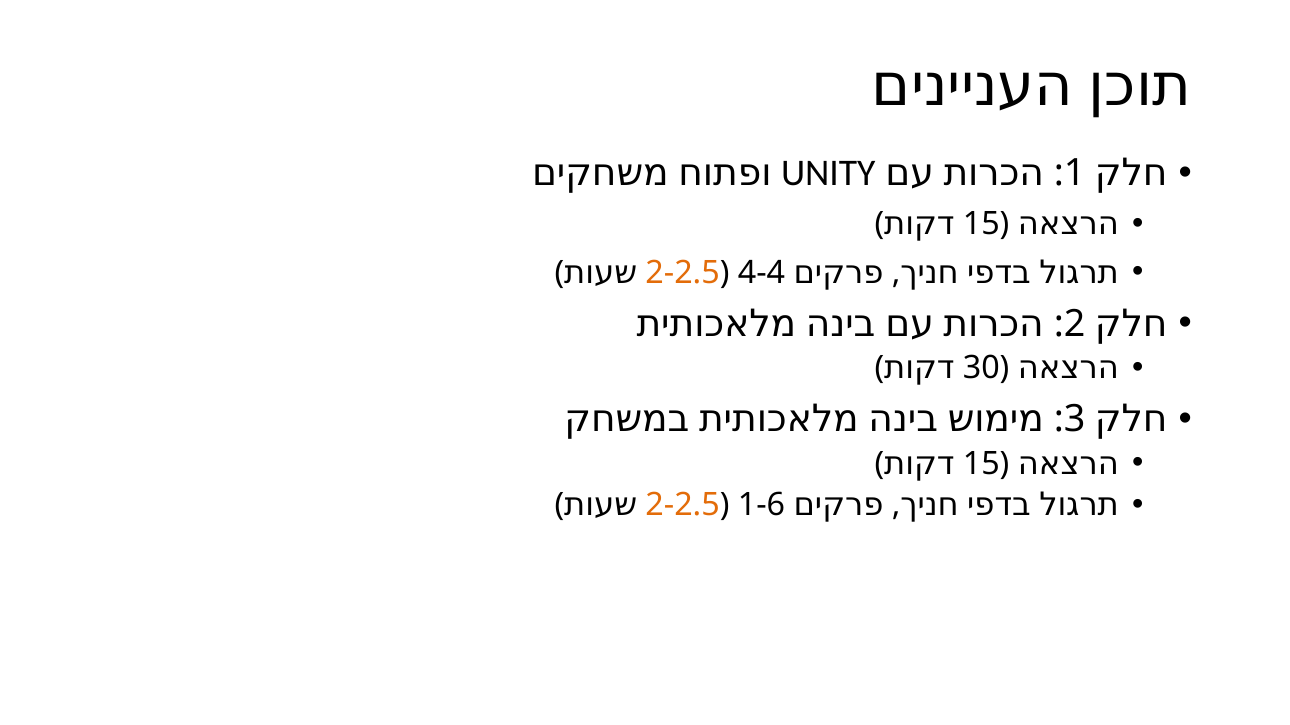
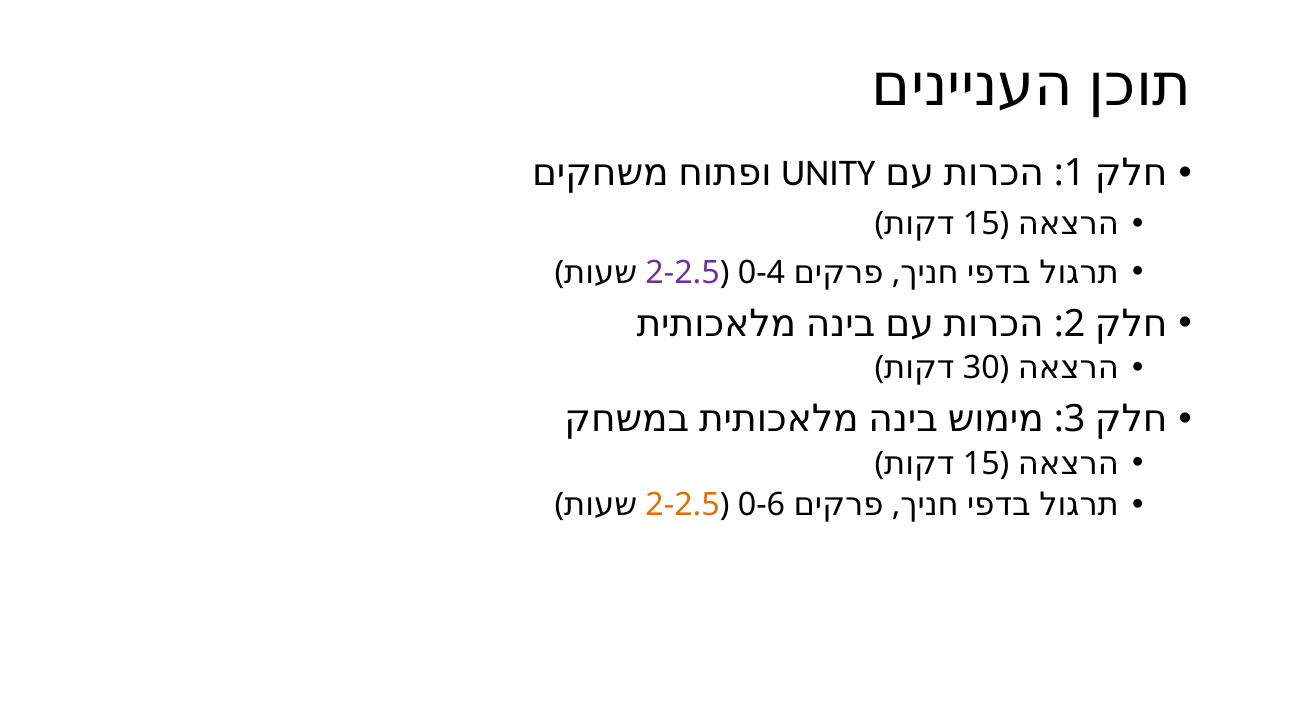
2-2.5 at (683, 273) colour: orange -> purple
4-4: 4-4 -> 0-4
1-6: 1-6 -> 0-6
